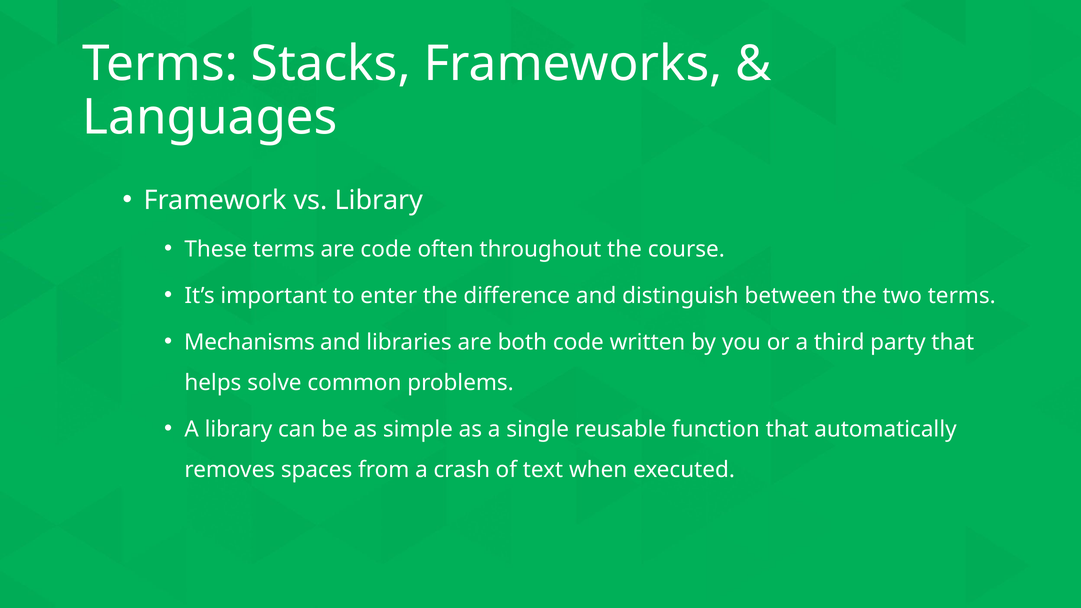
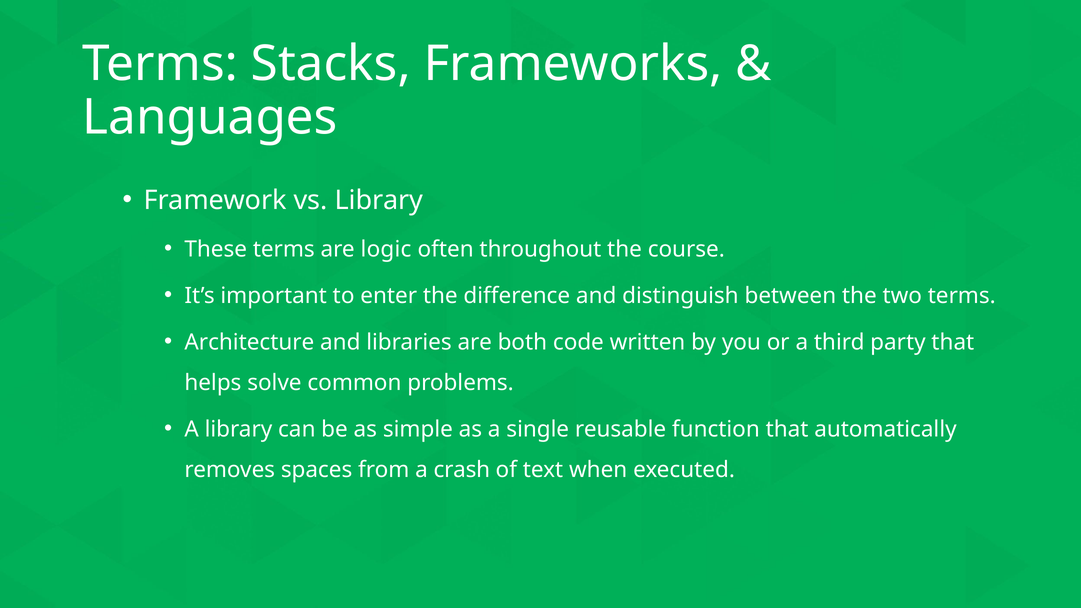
are code: code -> logic
Mechanisms: Mechanisms -> Architecture
